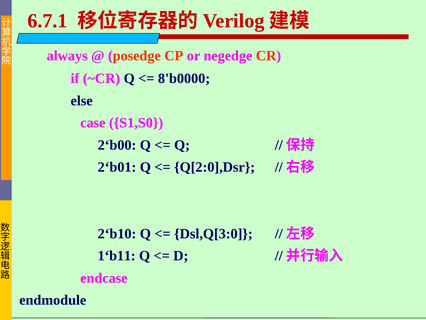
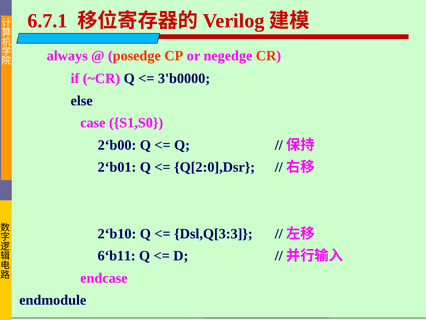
8'b0000: 8'b0000 -> 3'b0000
Dsl,Q[3:0: Dsl,Q[3:0 -> Dsl,Q[3:3
1‘b11: 1‘b11 -> 6‘b11
